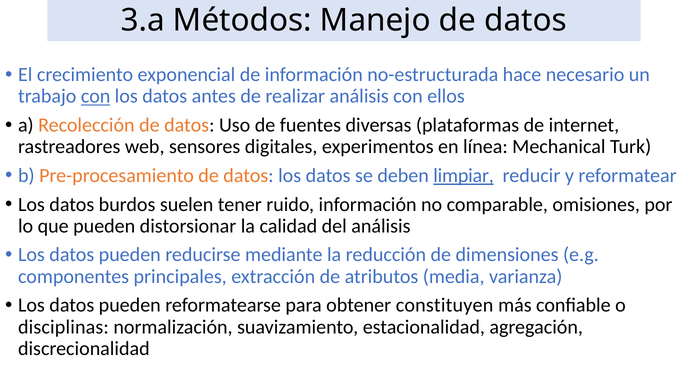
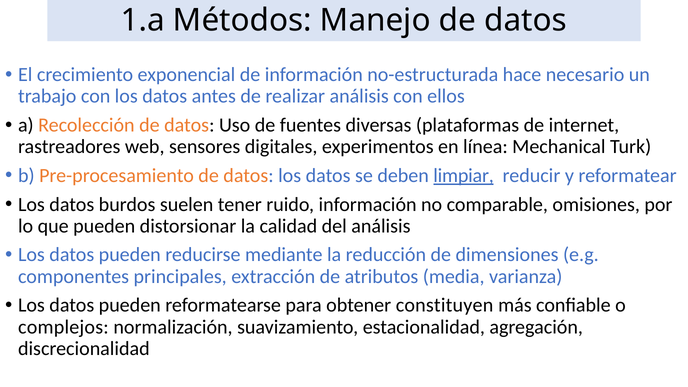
3.a: 3.a -> 1.a
con at (96, 96) underline: present -> none
disciplinas: disciplinas -> complejos
